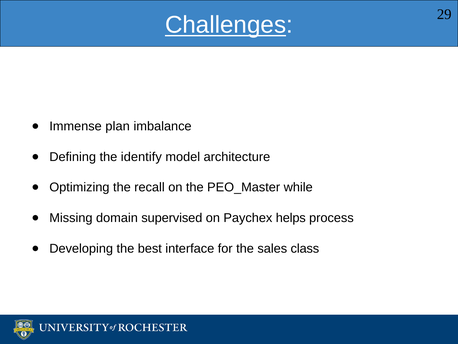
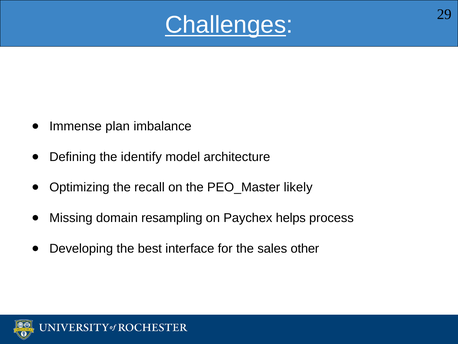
while: while -> likely
supervised: supervised -> resampling
class: class -> other
